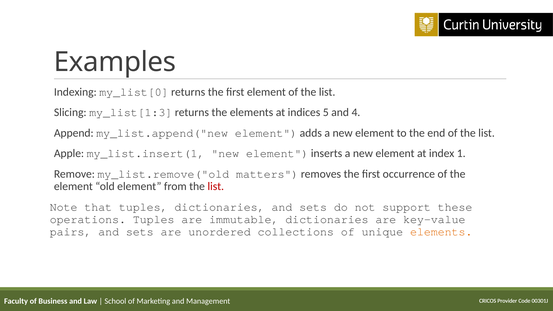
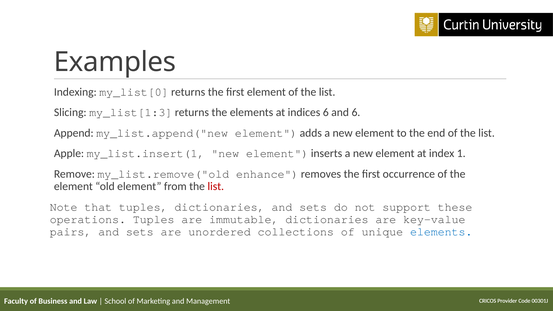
indices 5: 5 -> 6
and 4: 4 -> 6
matters: matters -> enhance
elements at (441, 232) colour: orange -> blue
